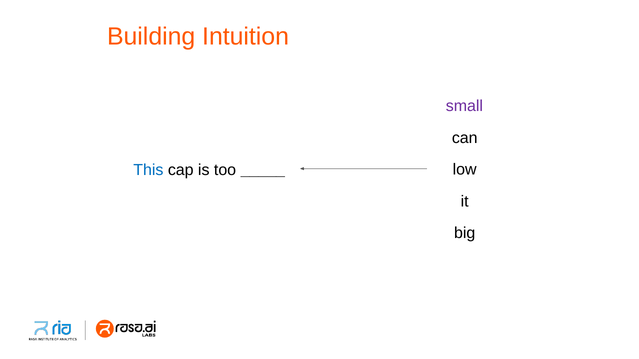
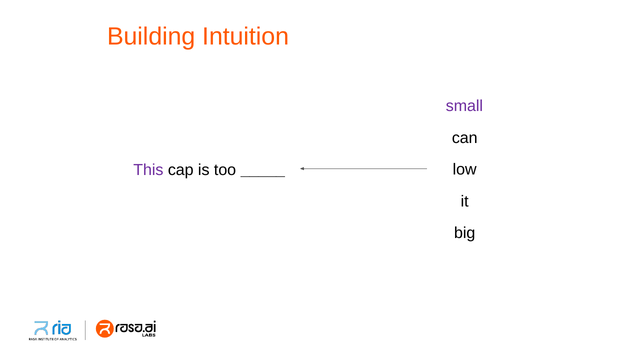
This colour: blue -> purple
